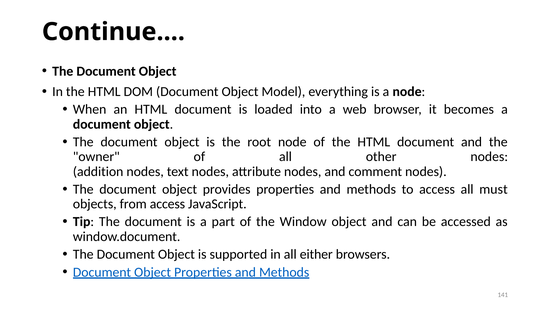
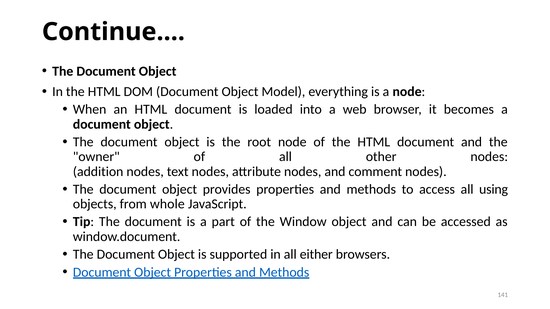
must: must -> using
from access: access -> whole
